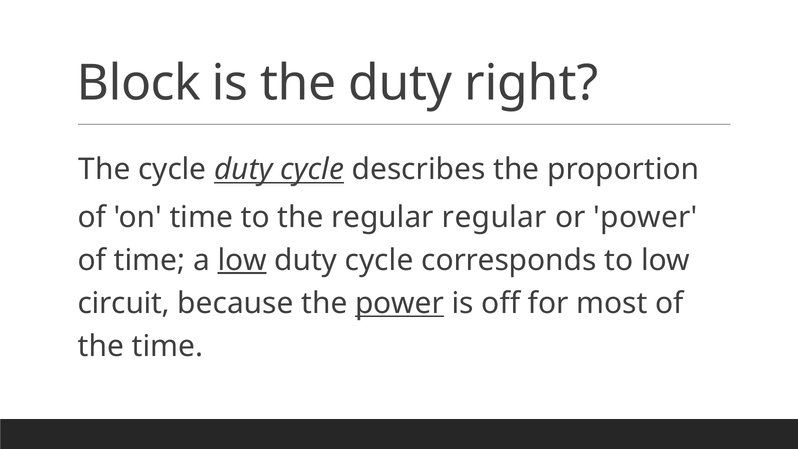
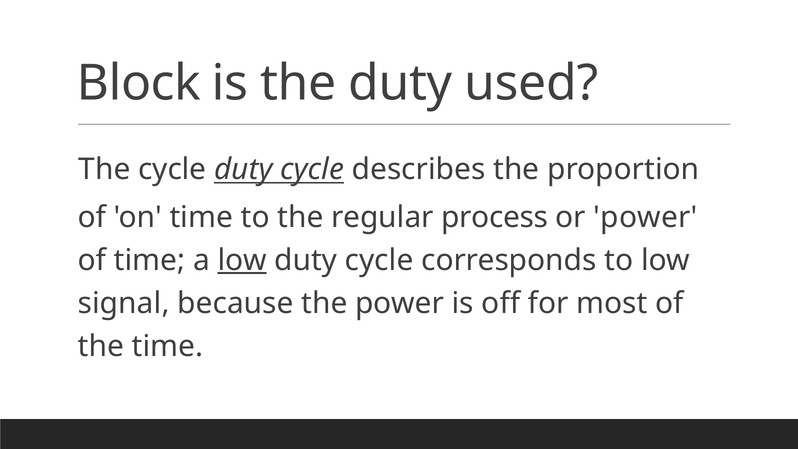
right: right -> used
regular regular: regular -> process
circuit: circuit -> signal
power at (400, 303) underline: present -> none
